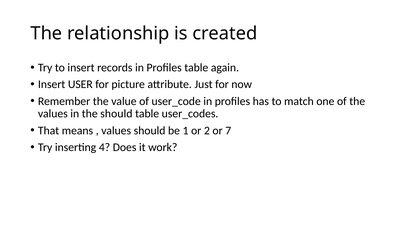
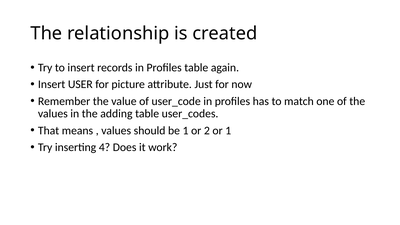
the should: should -> adding
or 7: 7 -> 1
